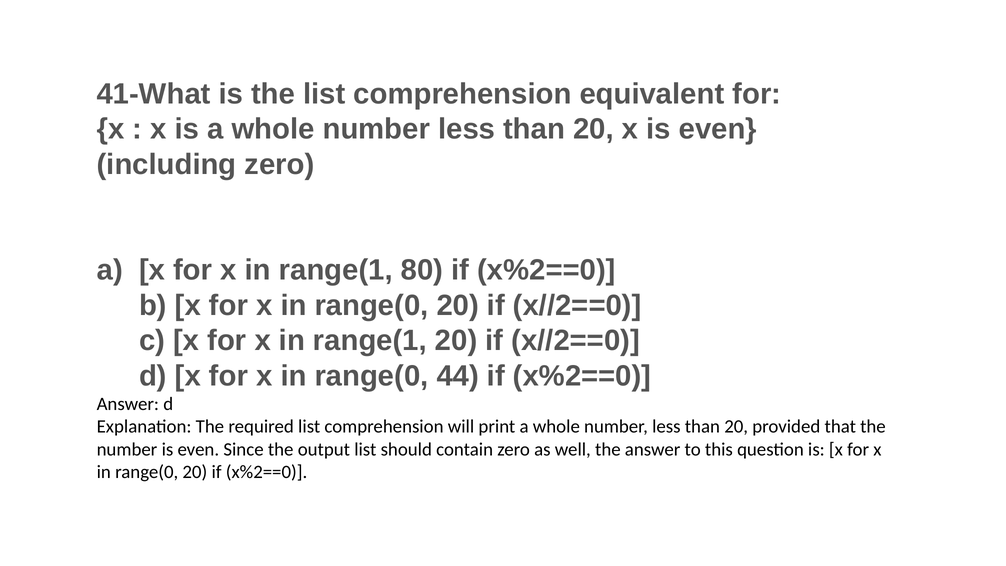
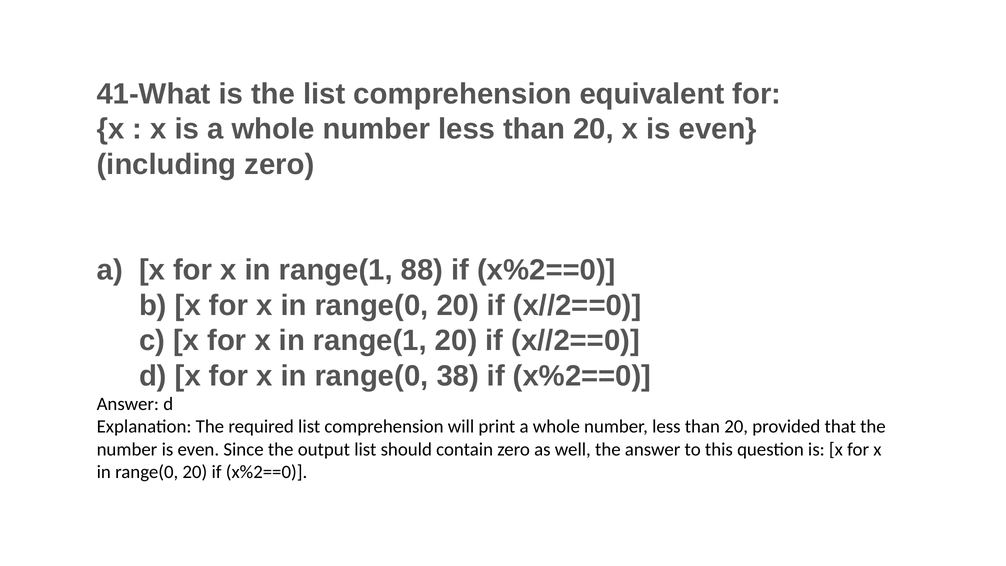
80: 80 -> 88
44: 44 -> 38
